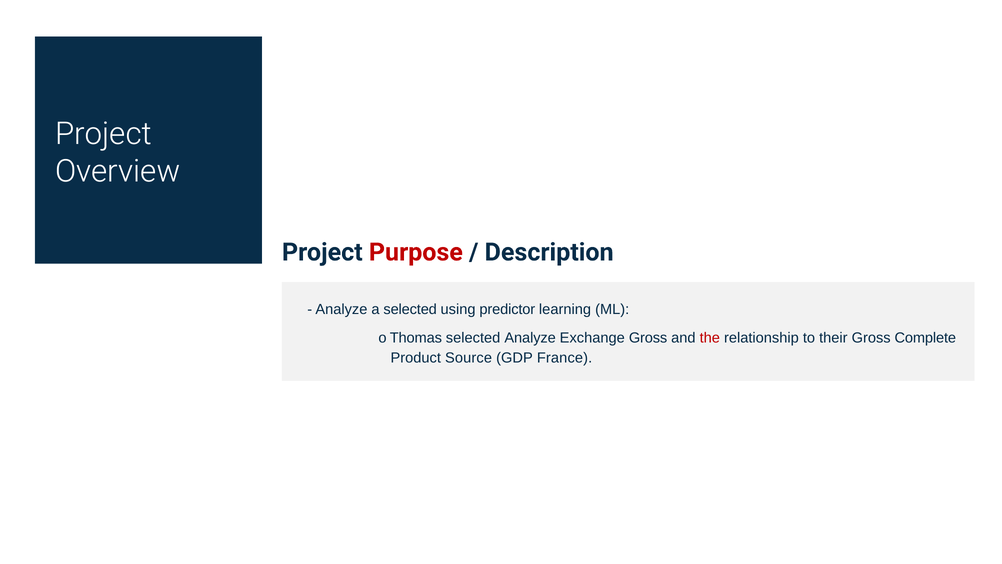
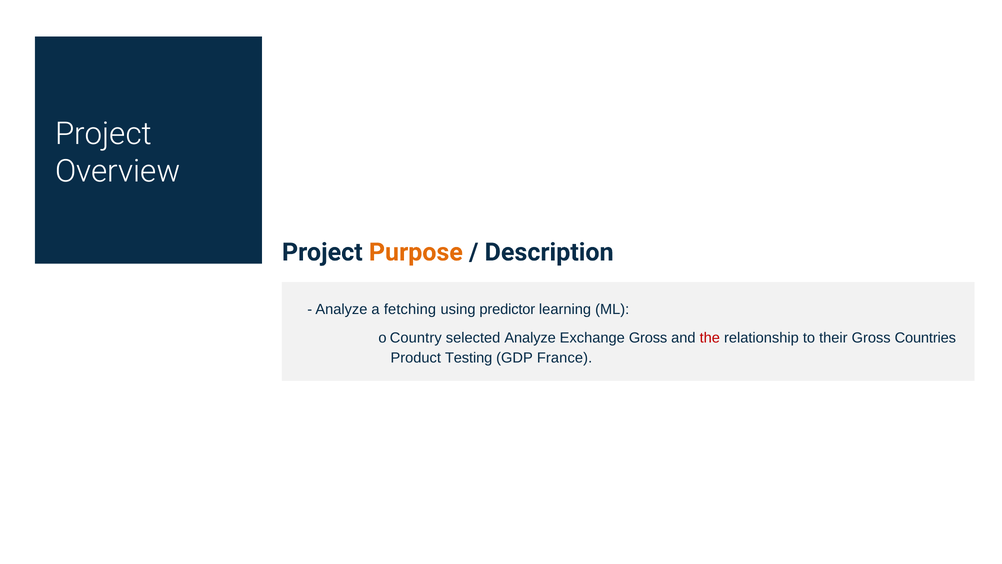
Purpose colour: red -> orange
a selected: selected -> fetching
Thomas: Thomas -> Country
Complete: Complete -> Countries
Source: Source -> Testing
